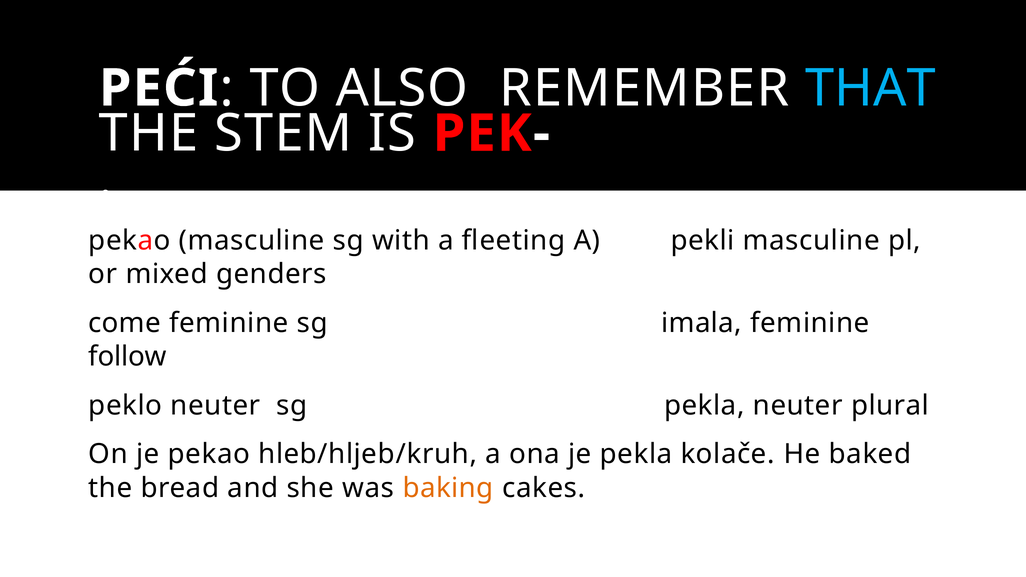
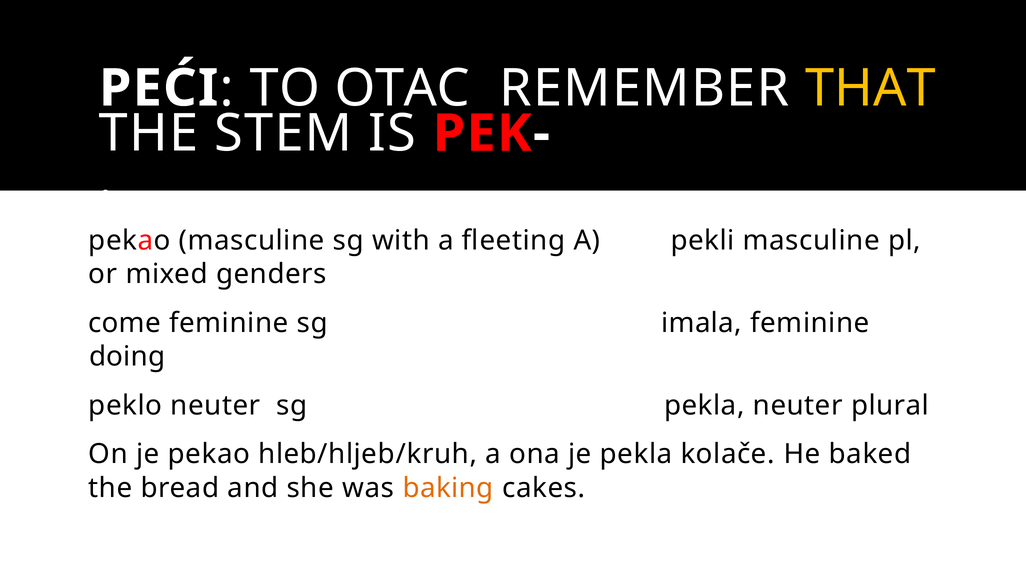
ALSO: ALSO -> OTAC
THAT colour: light blue -> yellow
follow: follow -> doing
